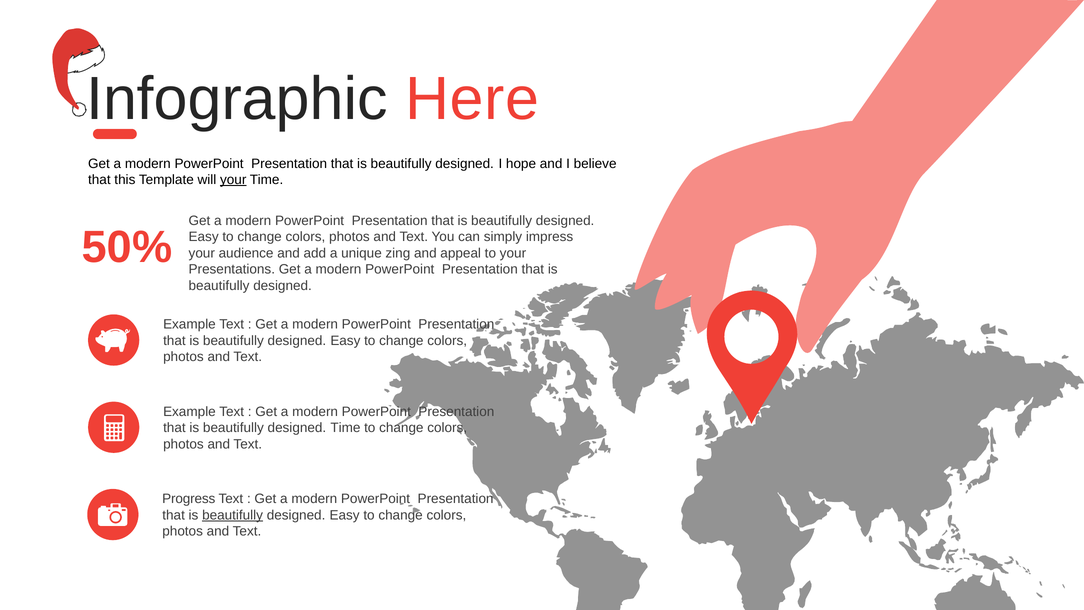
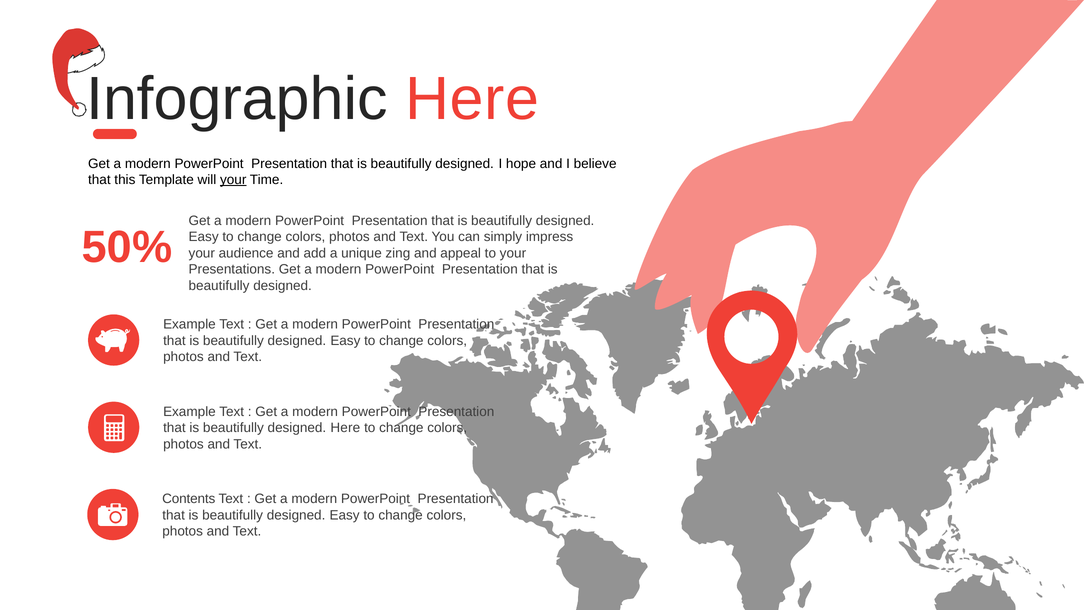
designed Time: Time -> Here
Progress: Progress -> Contents
beautifully at (233, 515) underline: present -> none
